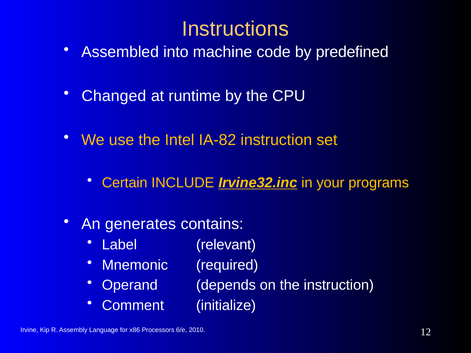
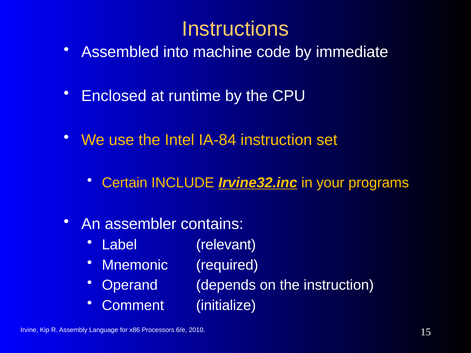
predefined: predefined -> immediate
Changed: Changed -> Enclosed
IA-82: IA-82 -> IA-84
generates: generates -> assembler
12: 12 -> 15
